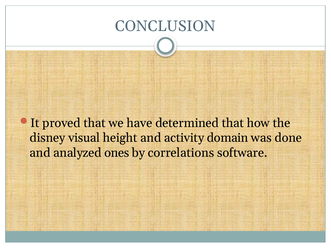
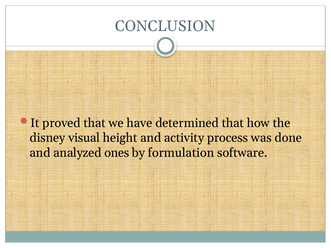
domain: domain -> process
correlations: correlations -> formulation
